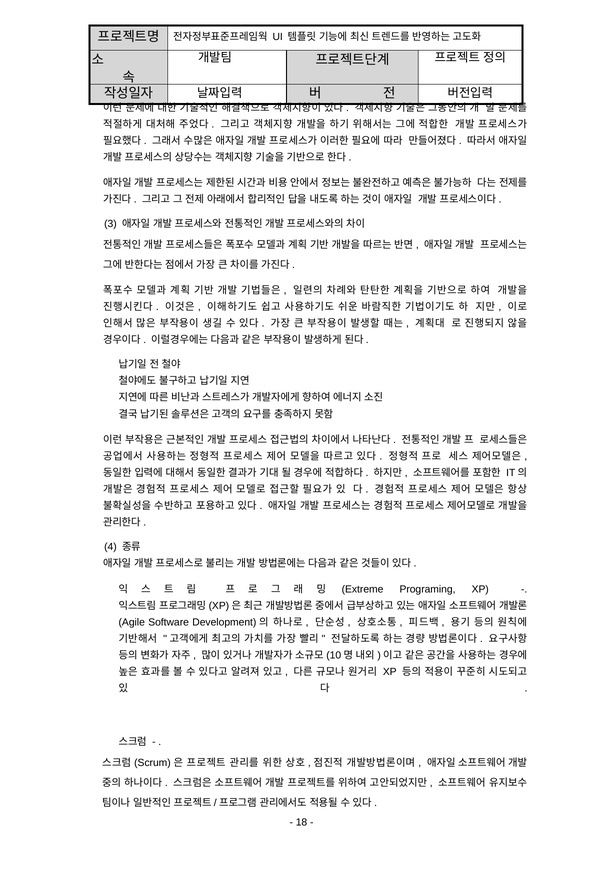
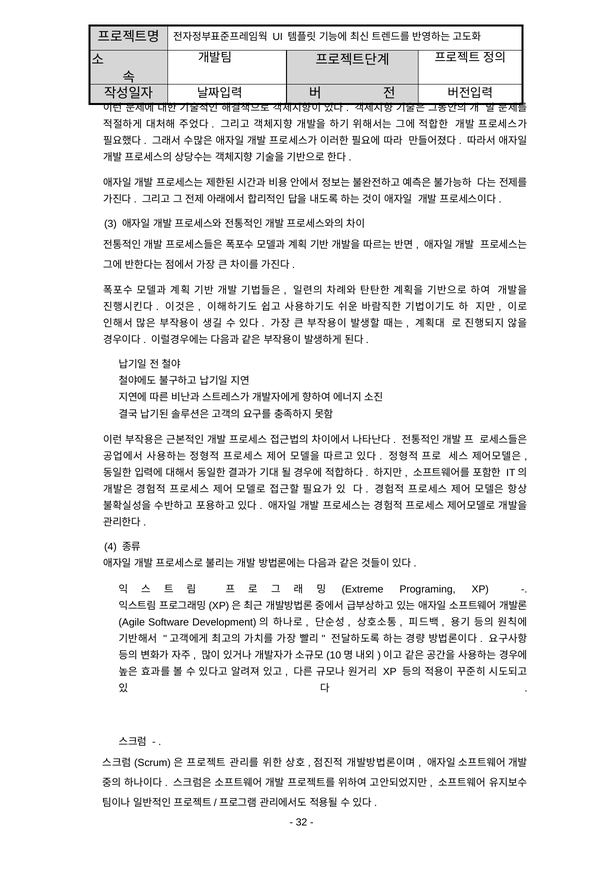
18: 18 -> 32
